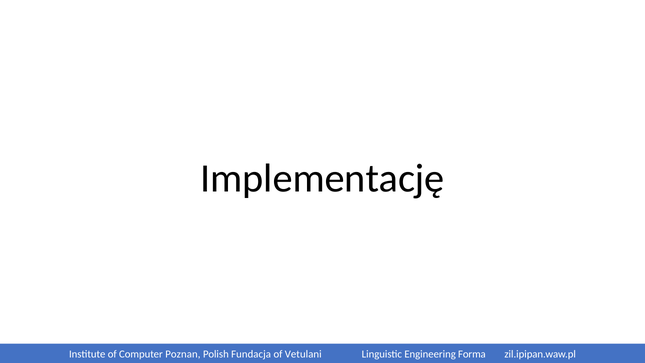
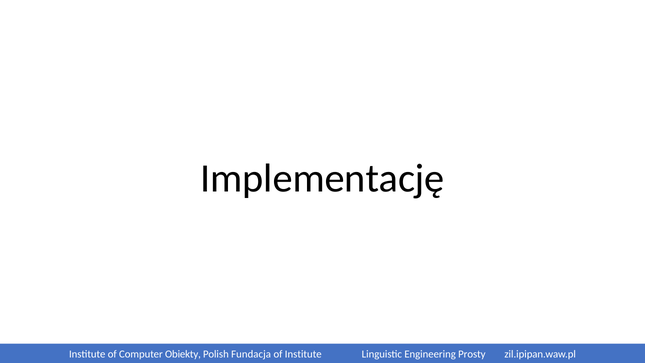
Poznan: Poznan -> Obiekty
of Vetulani: Vetulani -> Institute
Forma: Forma -> Prosty
